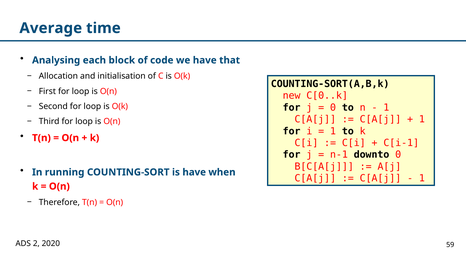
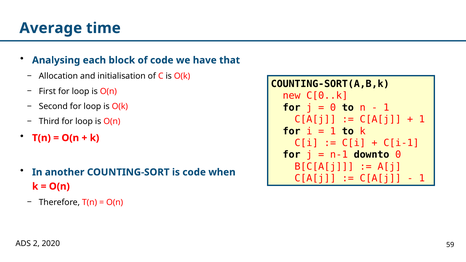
running: running -> another
is have: have -> code
